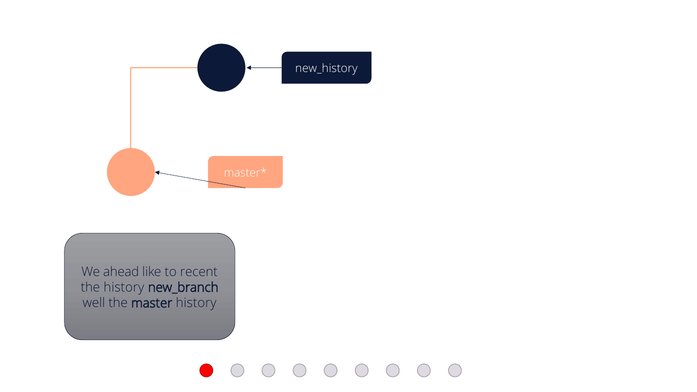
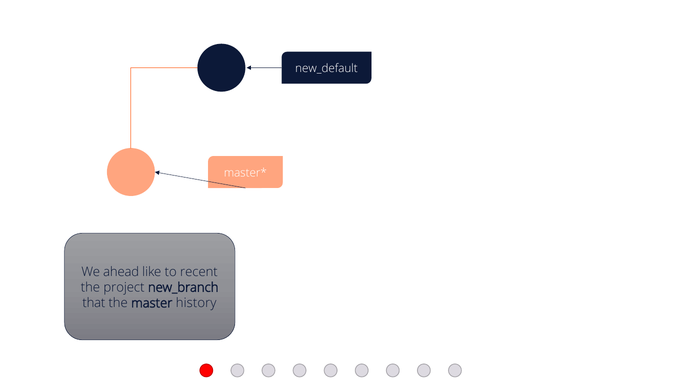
new_history: new_history -> new_default
the history: history -> project
well: well -> that
